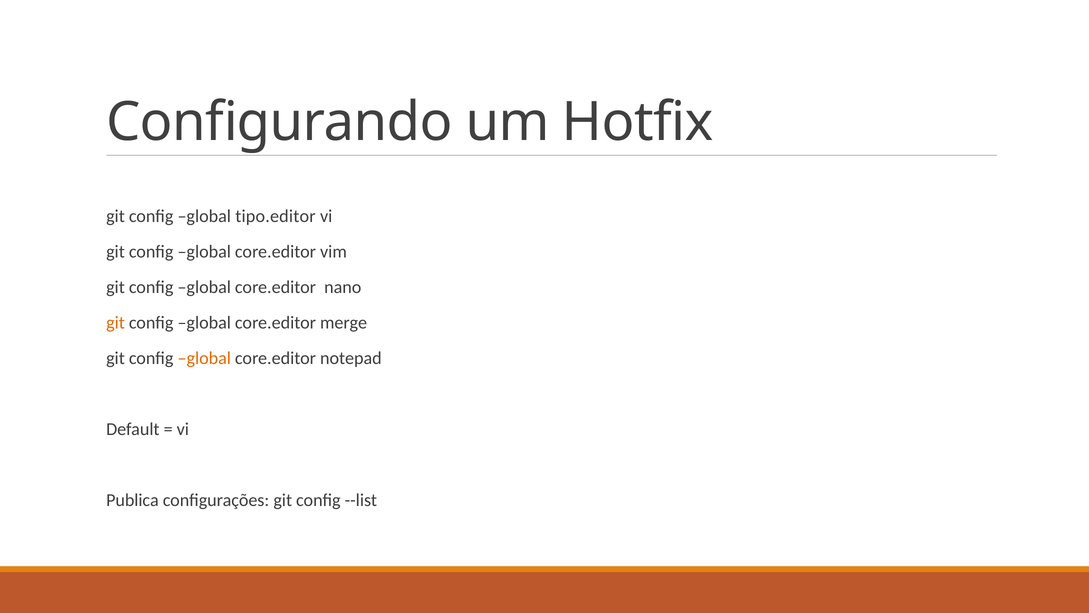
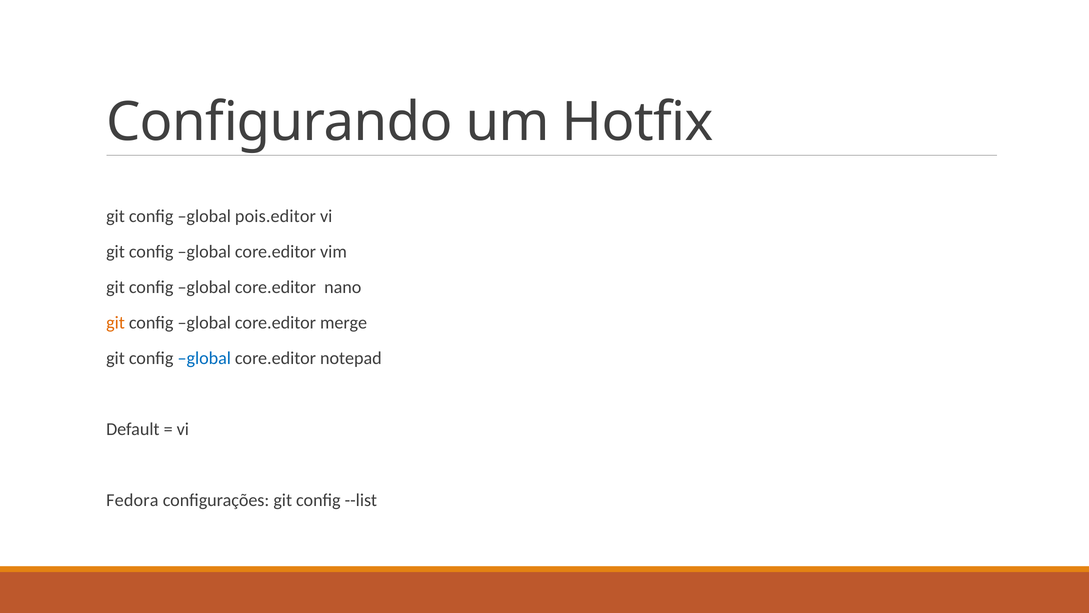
tipo.editor: tipo.editor -> pois.editor
global at (204, 358) colour: orange -> blue
Publica: Publica -> Fedora
